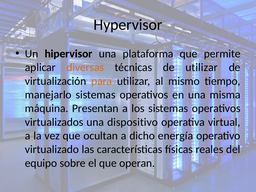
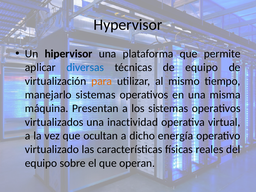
diversas colour: orange -> blue
de utilizar: utilizar -> equipo
dispositivo: dispositivo -> inactividad
